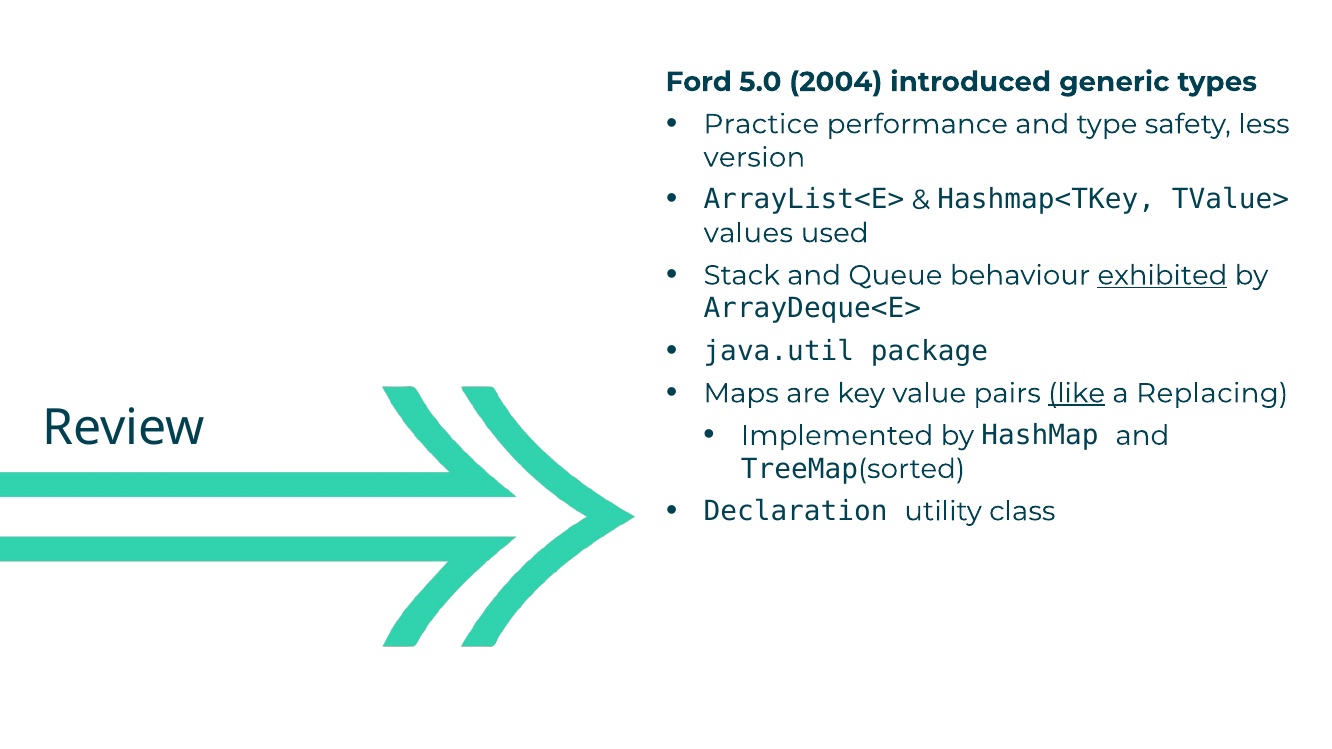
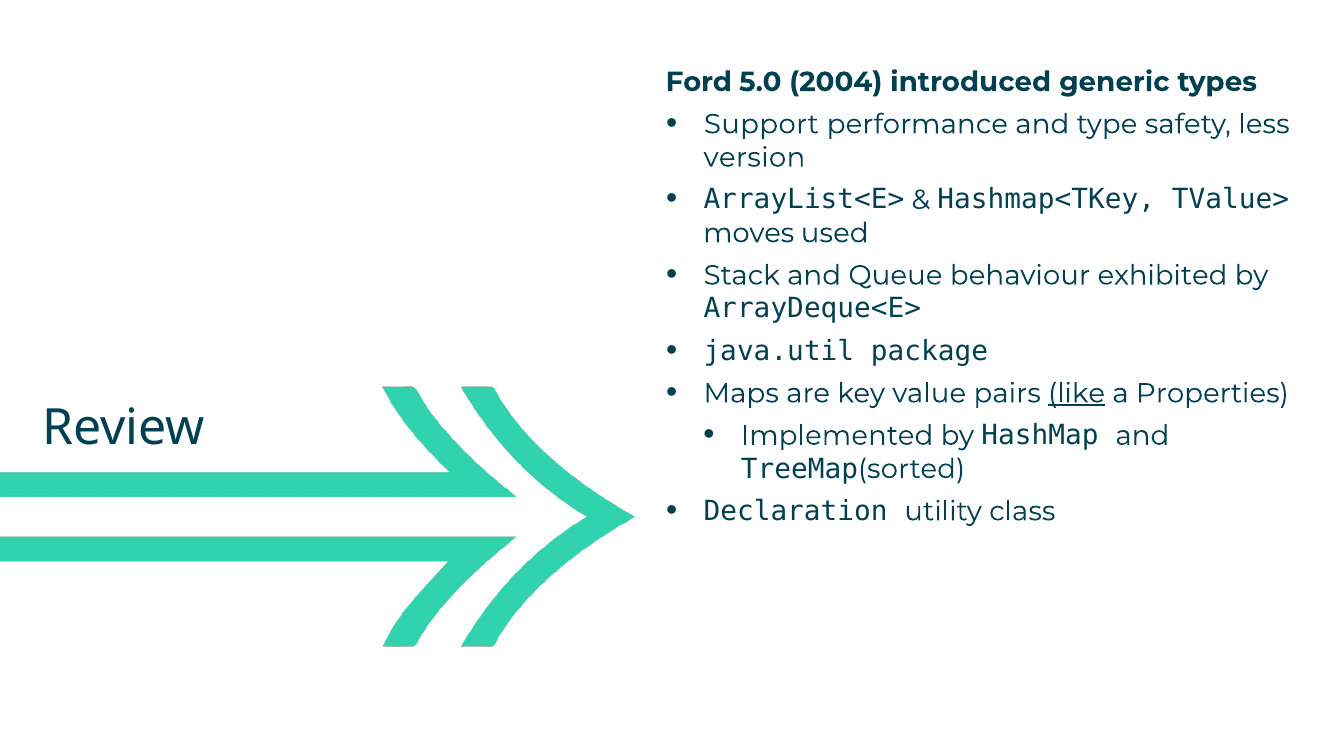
Practice: Practice -> Support
values: values -> moves
exhibited underline: present -> none
Replacing: Replacing -> Properties
